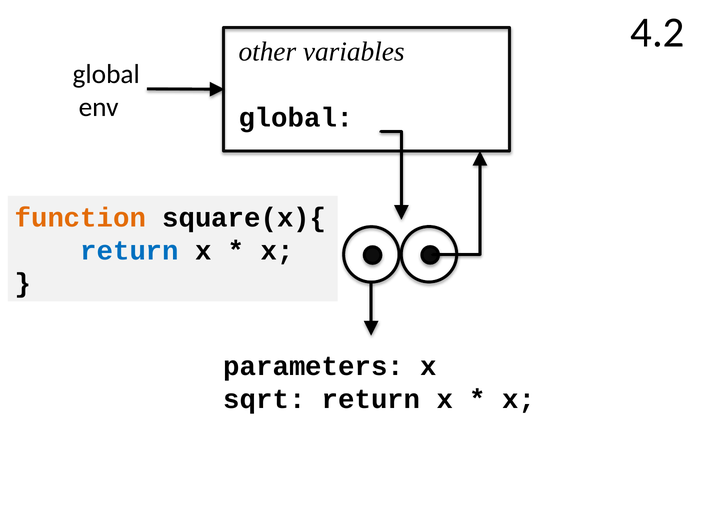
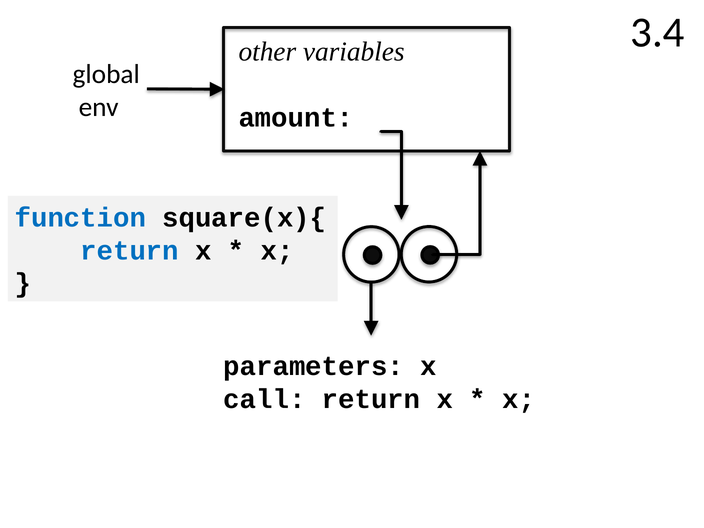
4.2: 4.2 -> 3.4
global at (296, 118): global -> amount
function colour: orange -> blue
sqrt: sqrt -> call
